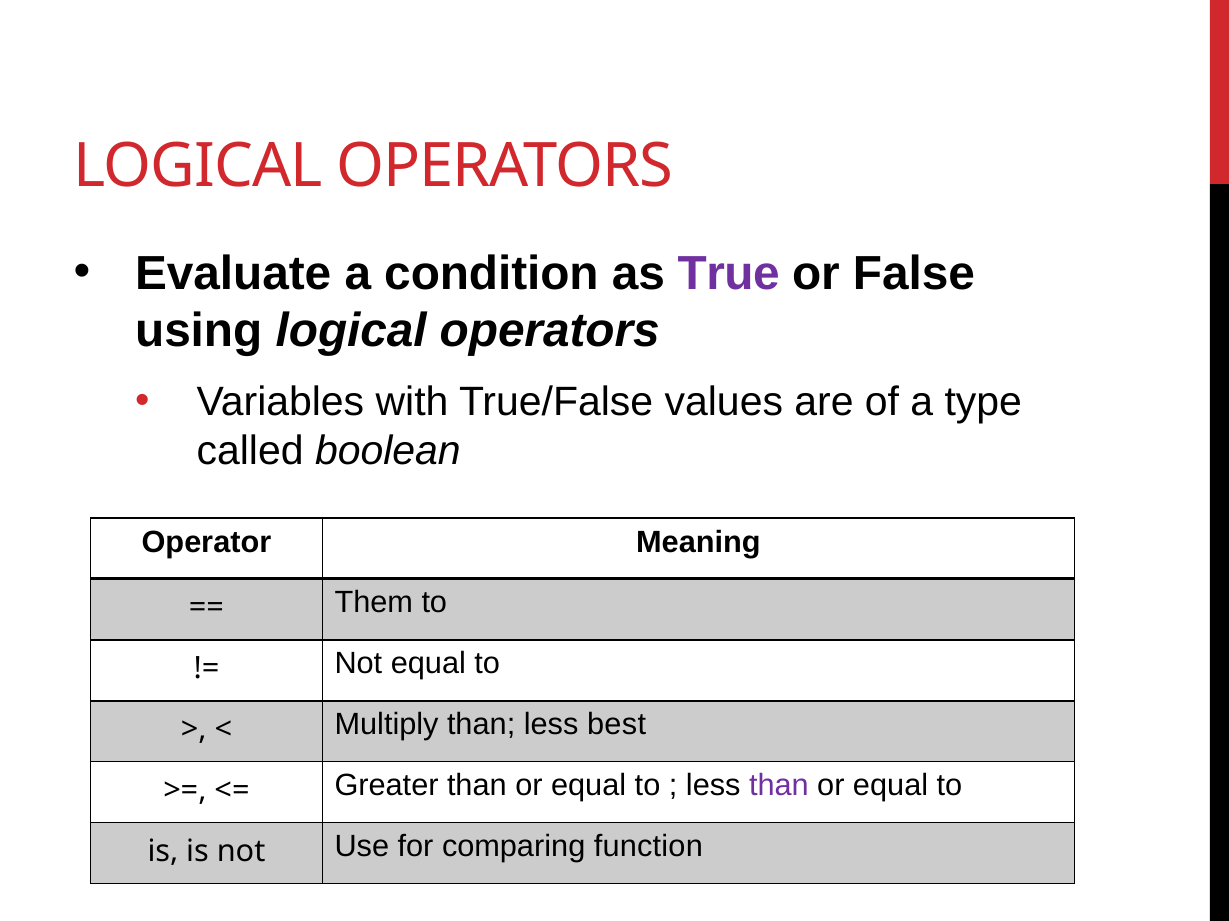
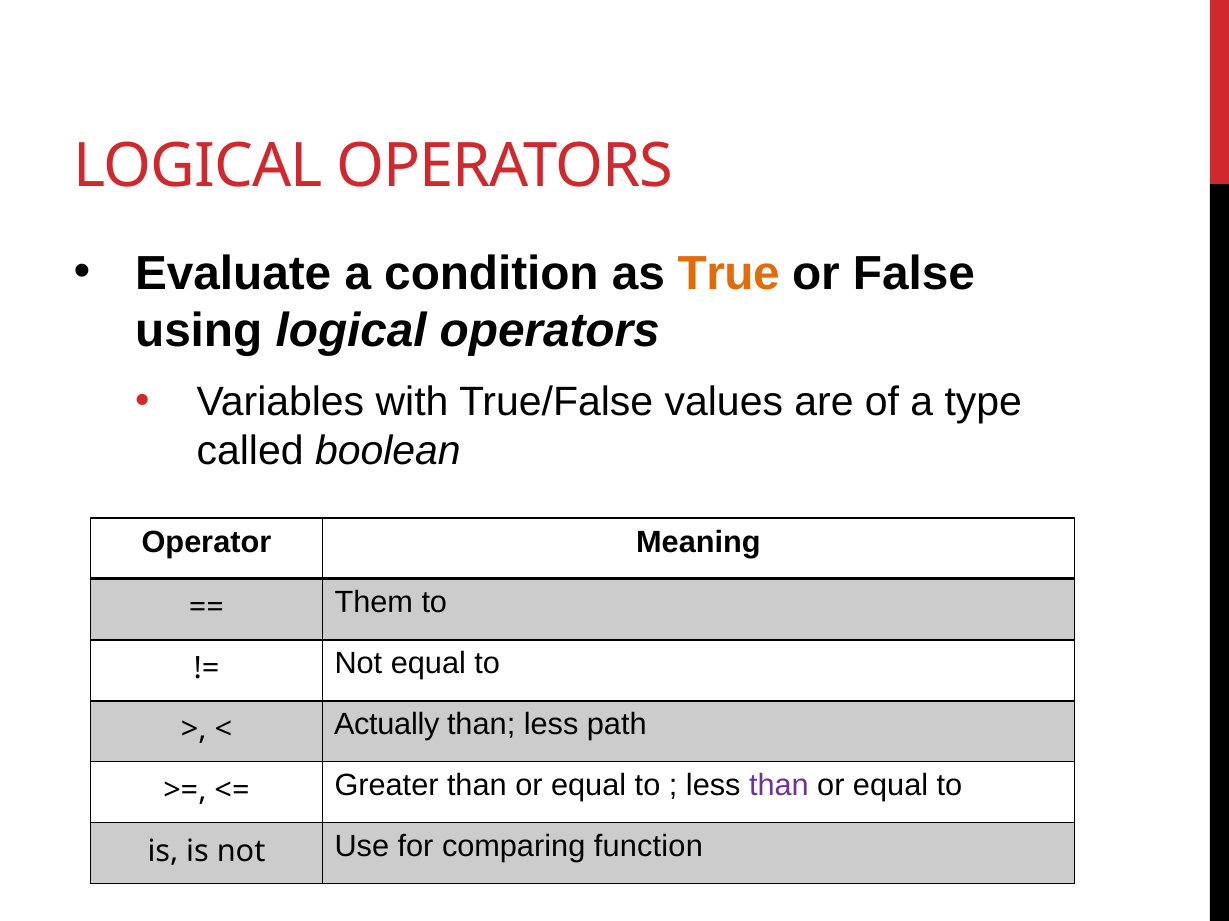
True colour: purple -> orange
Multiply: Multiply -> Actually
best: best -> path
